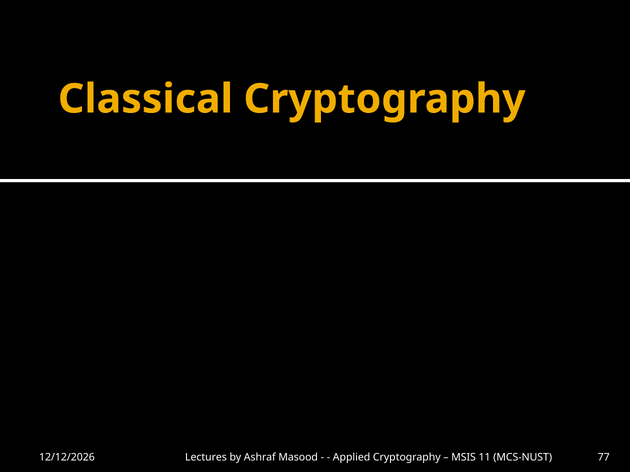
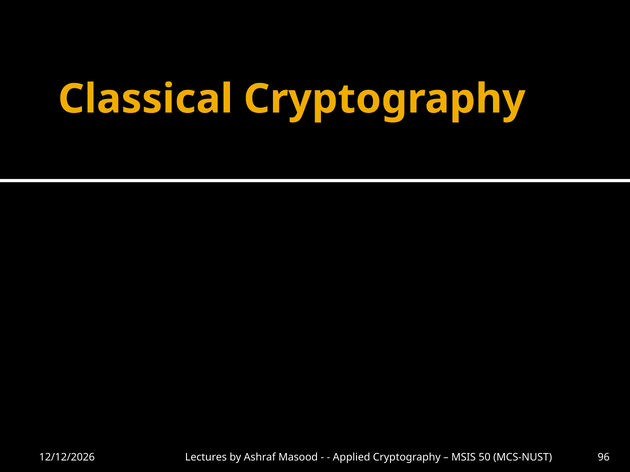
11: 11 -> 50
77: 77 -> 96
